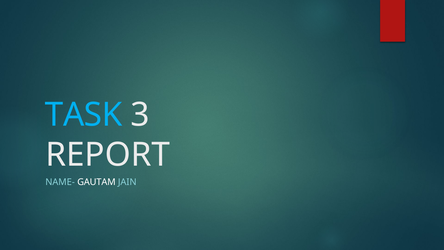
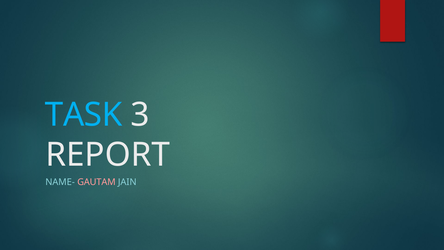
GAUTAM colour: white -> pink
